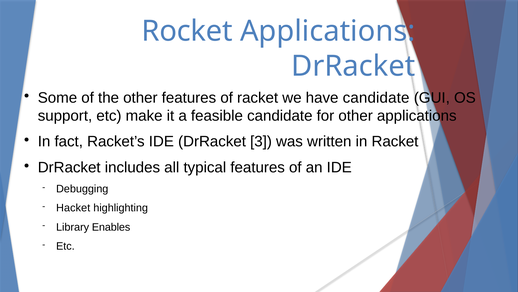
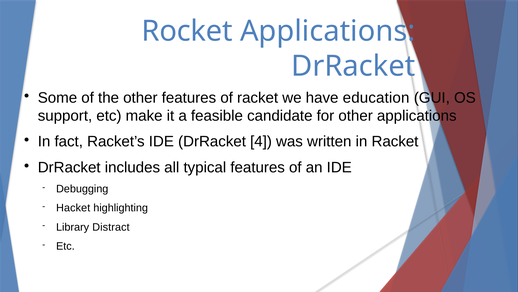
have candidate: candidate -> education
3: 3 -> 4
Enables: Enables -> Distract
